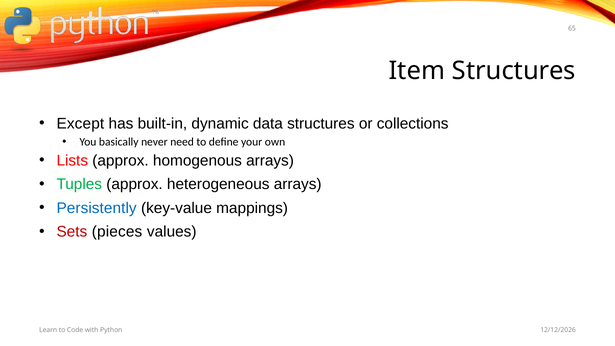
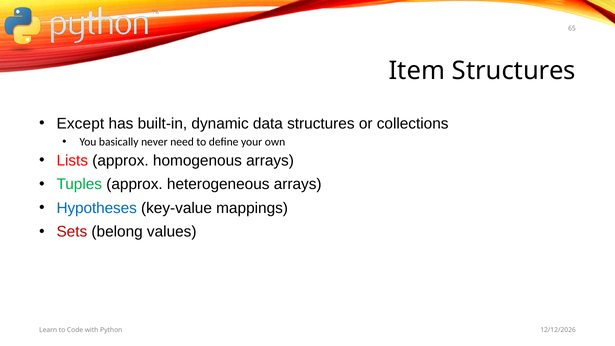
Persistently: Persistently -> Hypotheses
pieces: pieces -> belong
